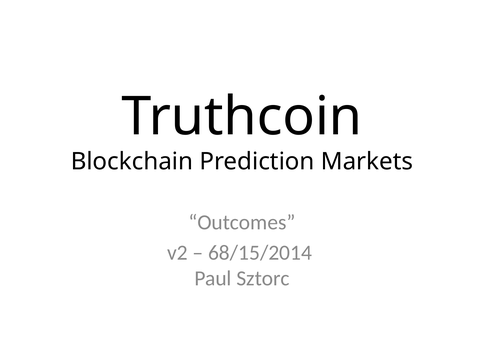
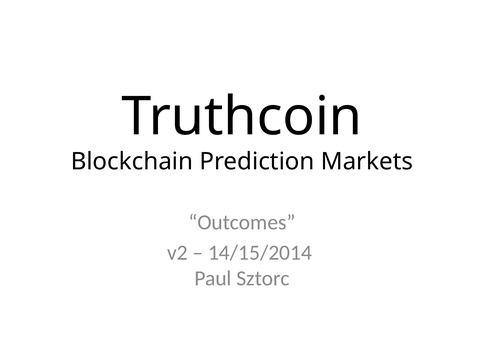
68/15/2014: 68/15/2014 -> 14/15/2014
